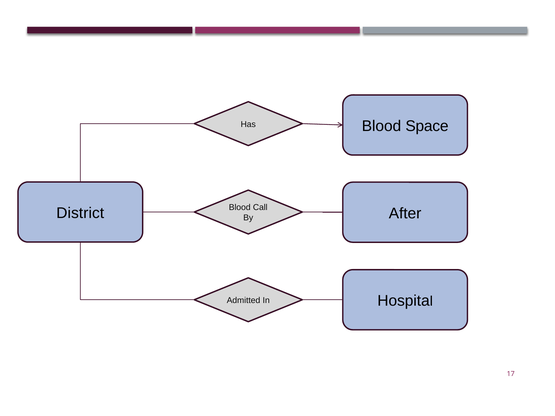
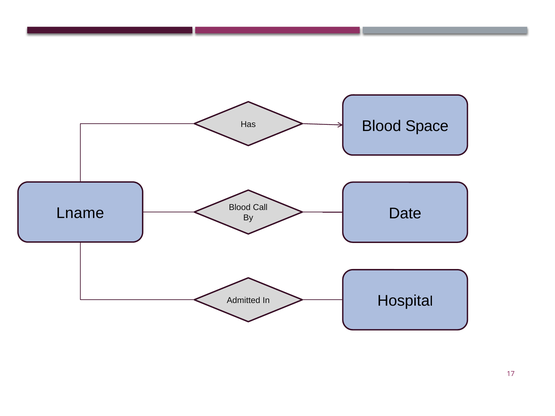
District: District -> Lname
After: After -> Date
